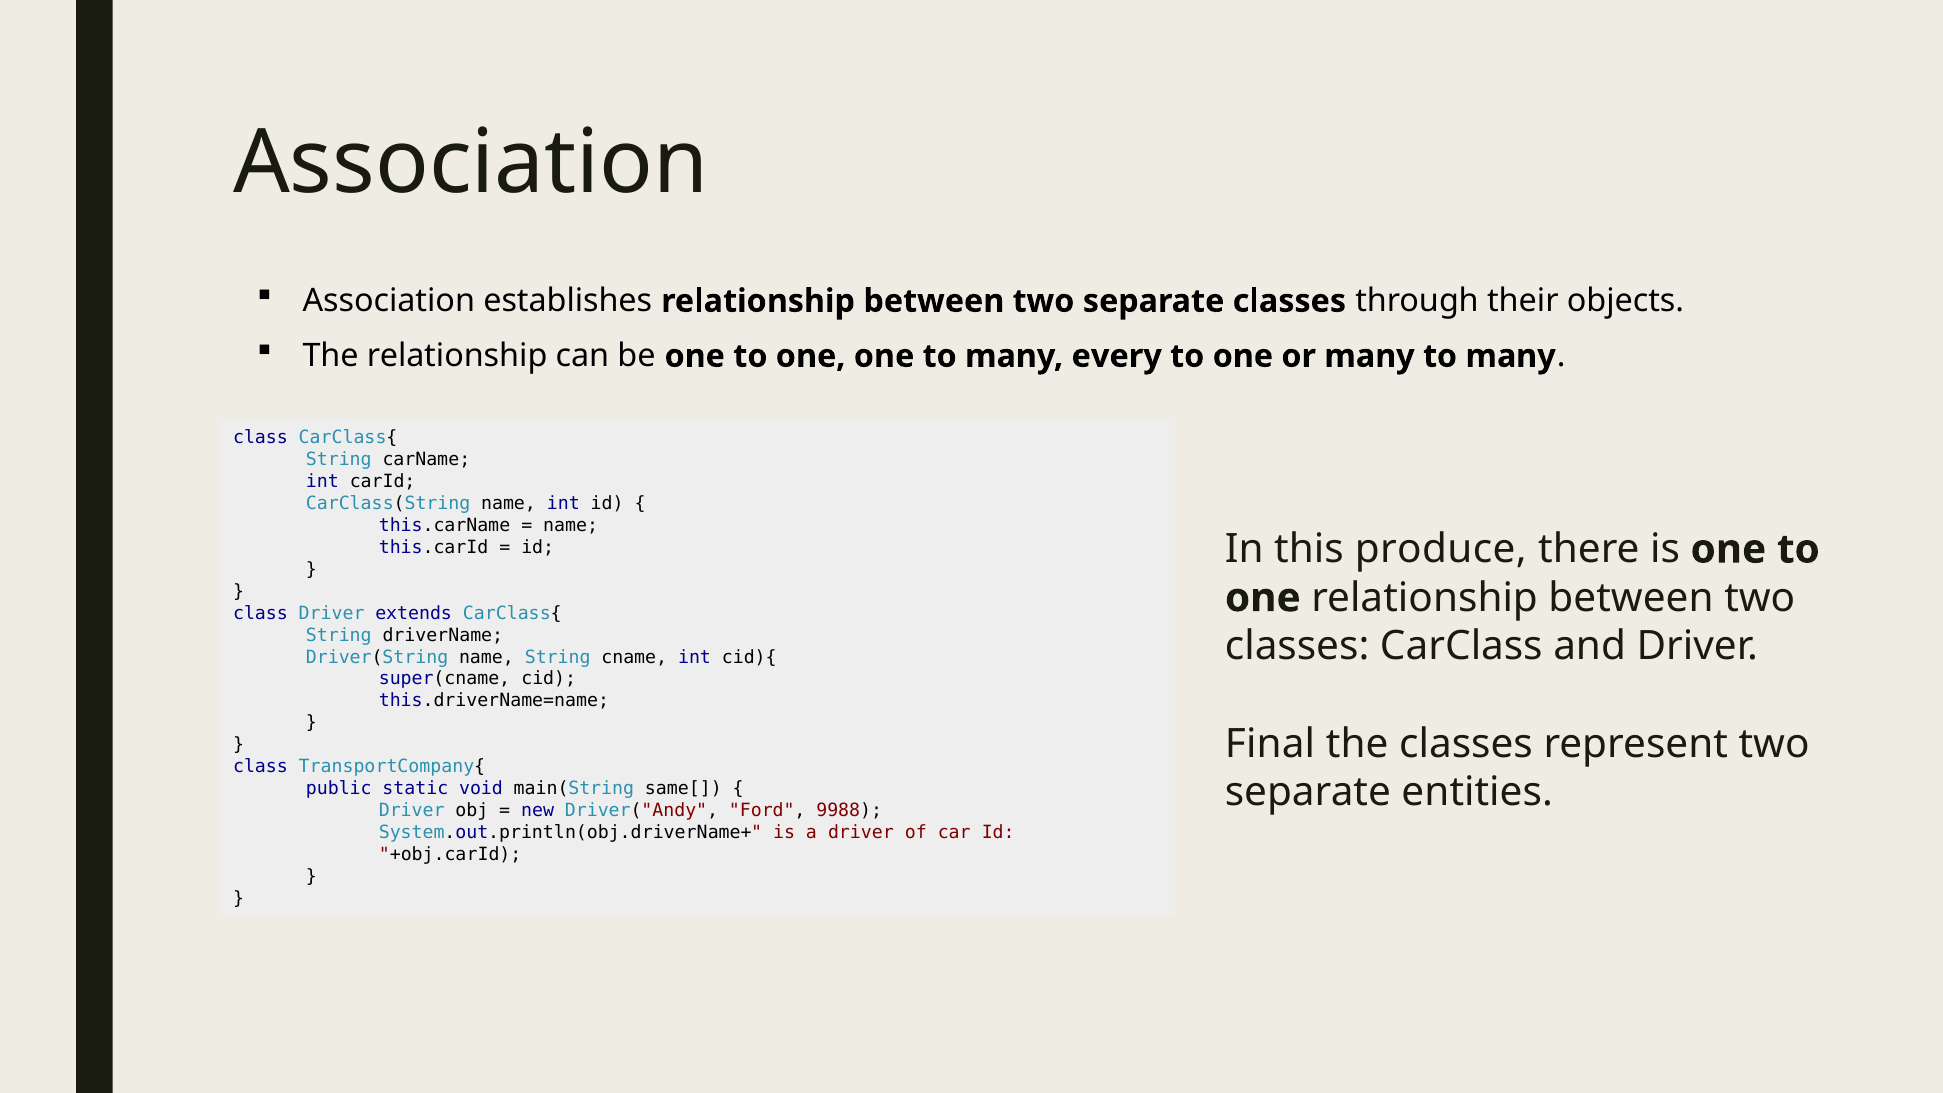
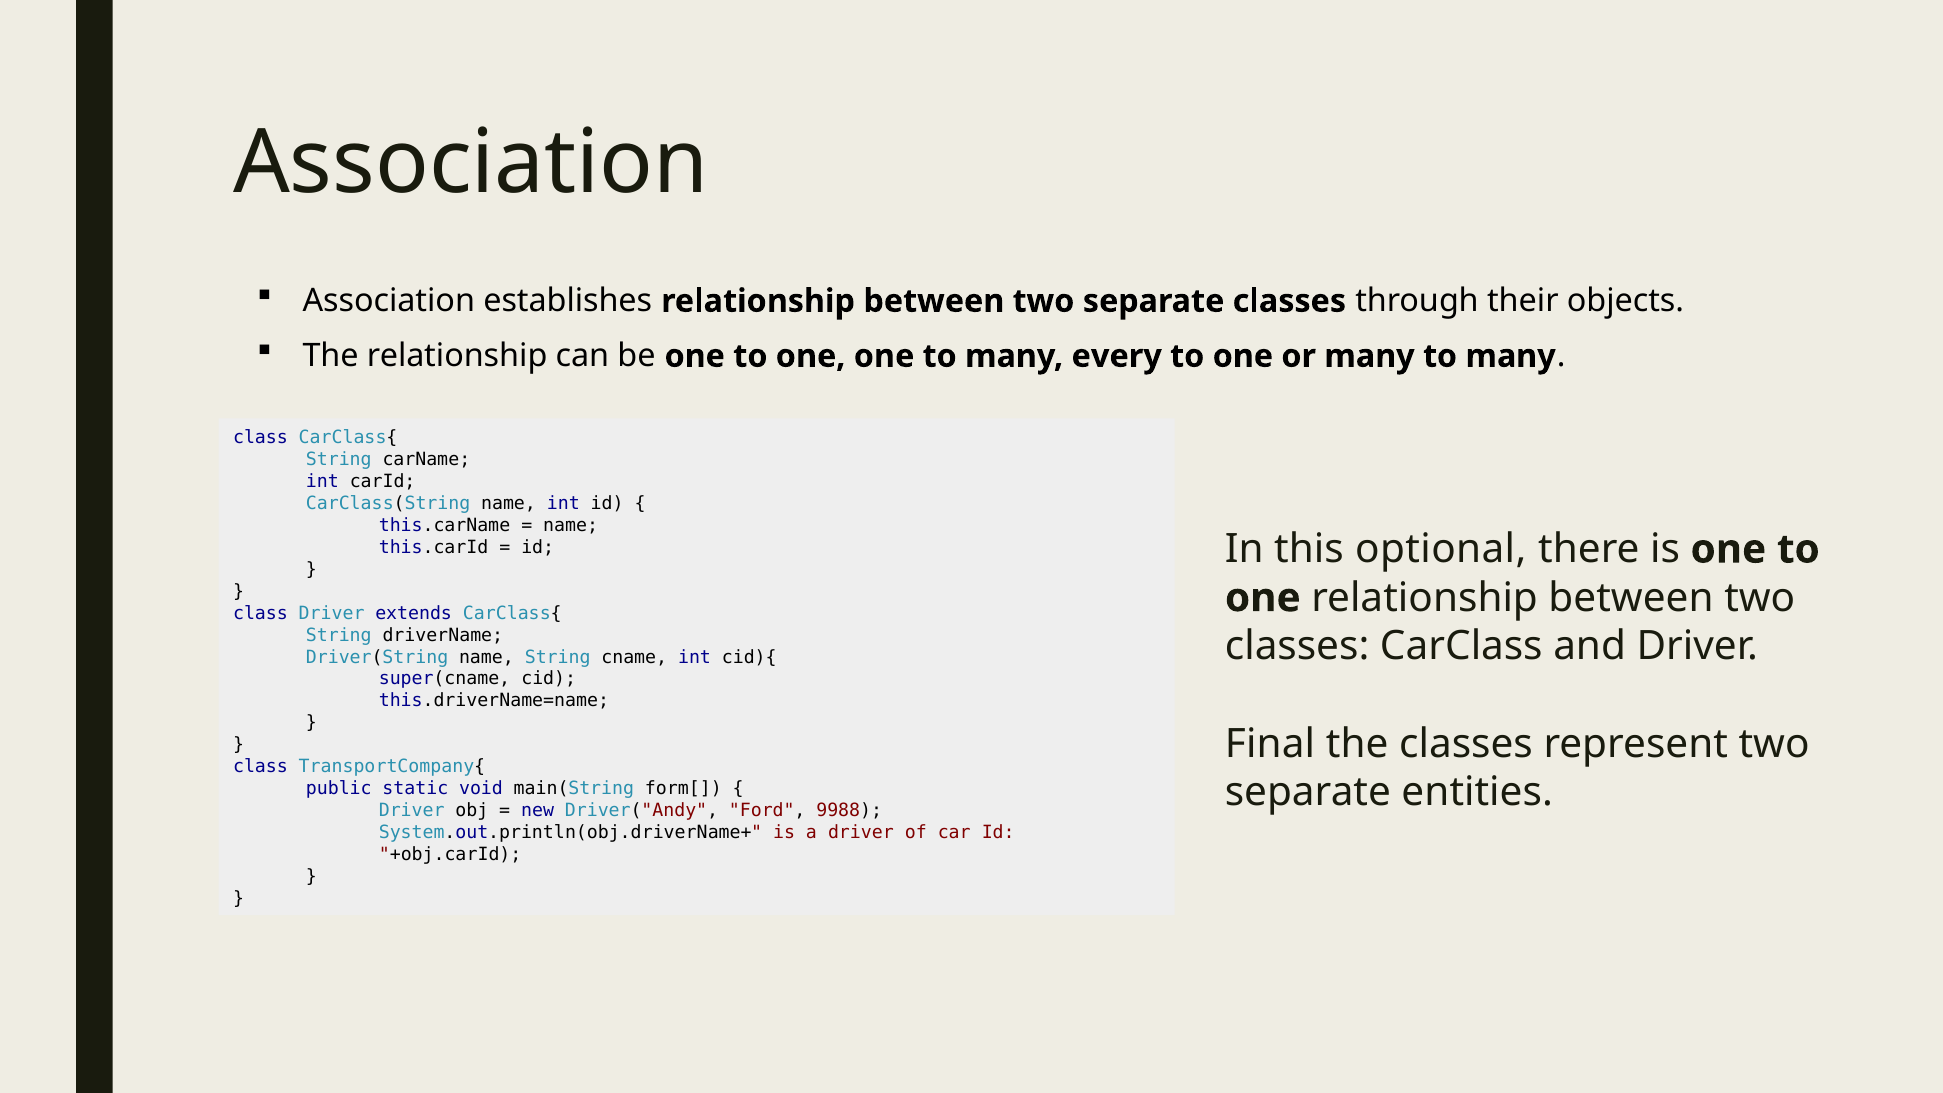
produce: produce -> optional
same[: same[ -> form[
